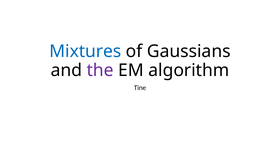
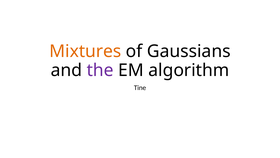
Mixtures colour: blue -> orange
